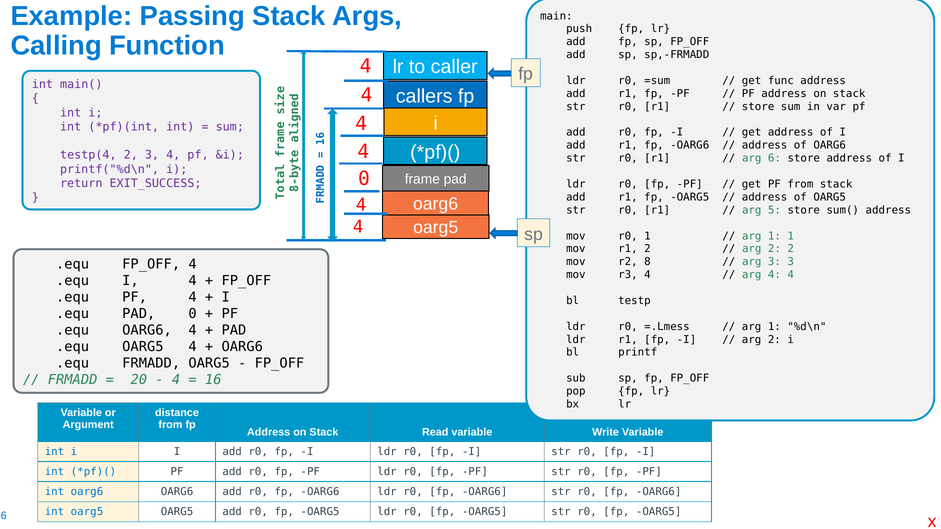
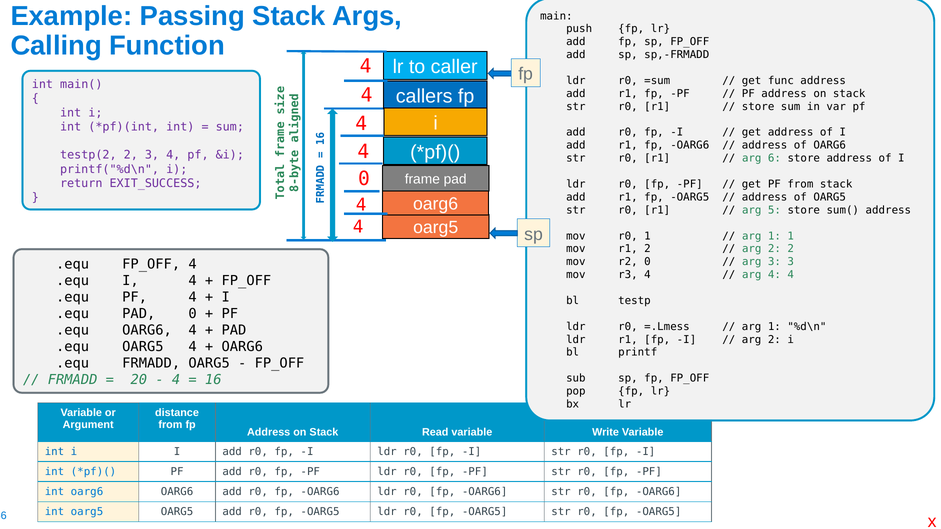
testp(4: testp(4 -> testp(2
r2 8: 8 -> 0
